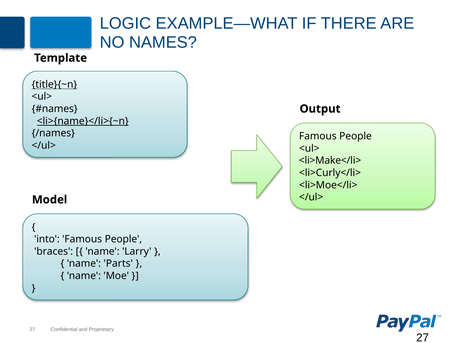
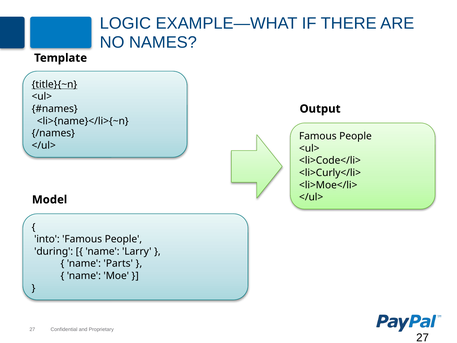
<li>{name}</li>{~n underline: present -> none
<li>Make</li>: <li>Make</li> -> <li>Code</li>
braces: braces -> during
